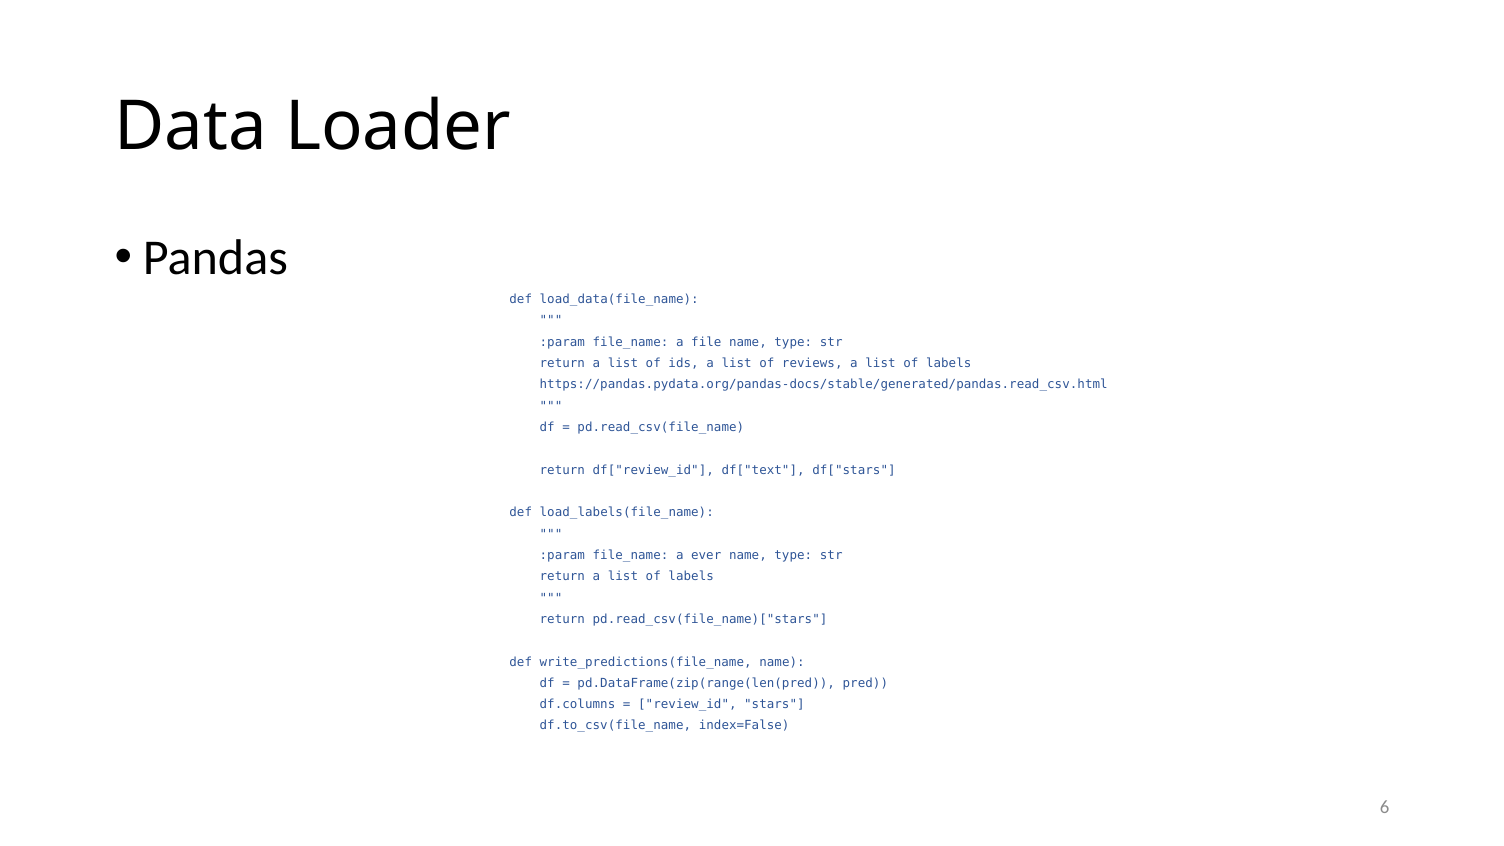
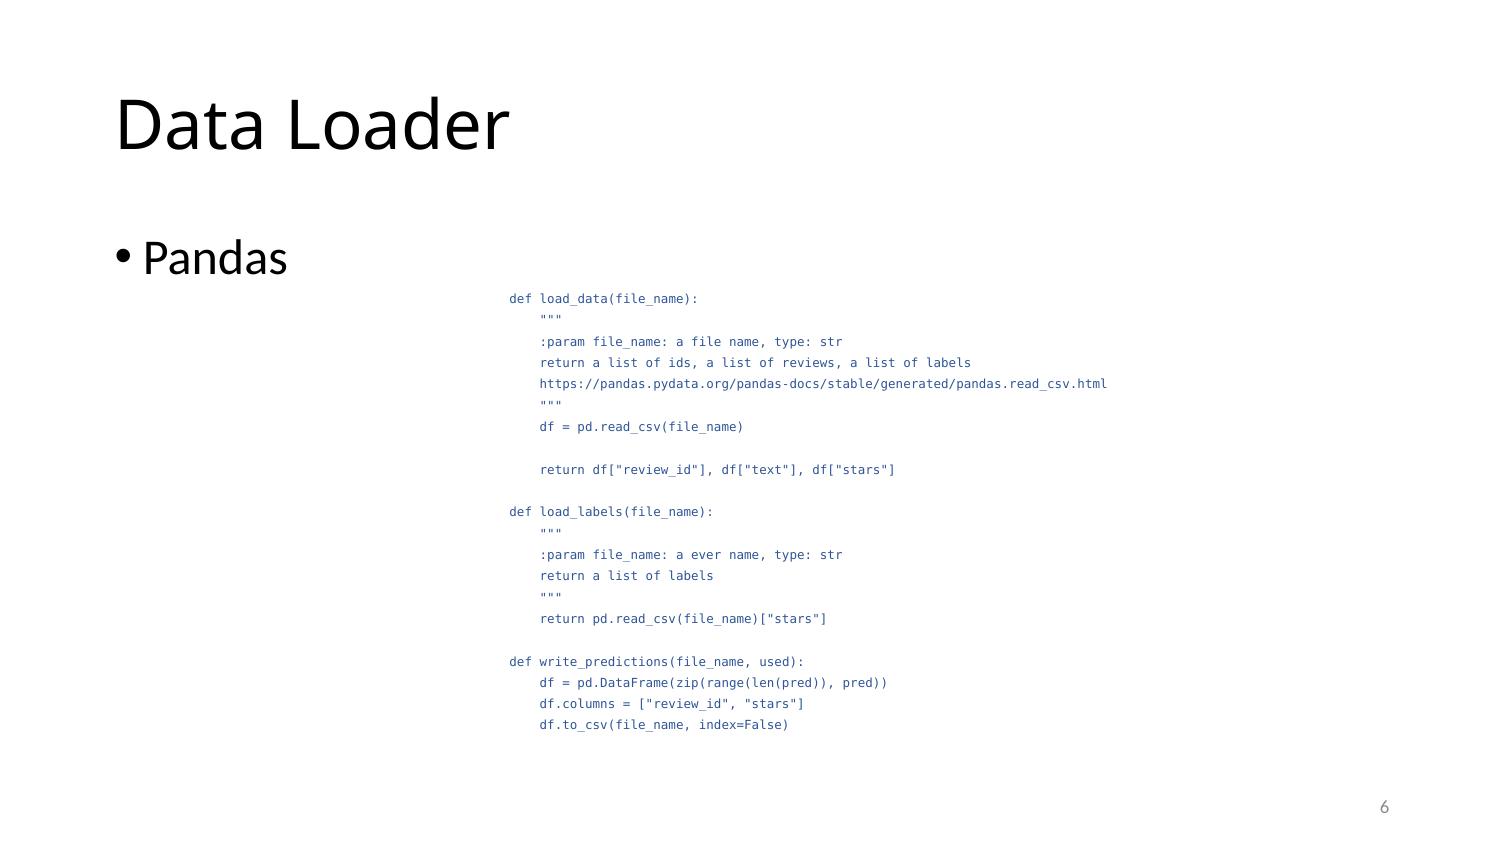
write_predictions(file_name name: name -> used
